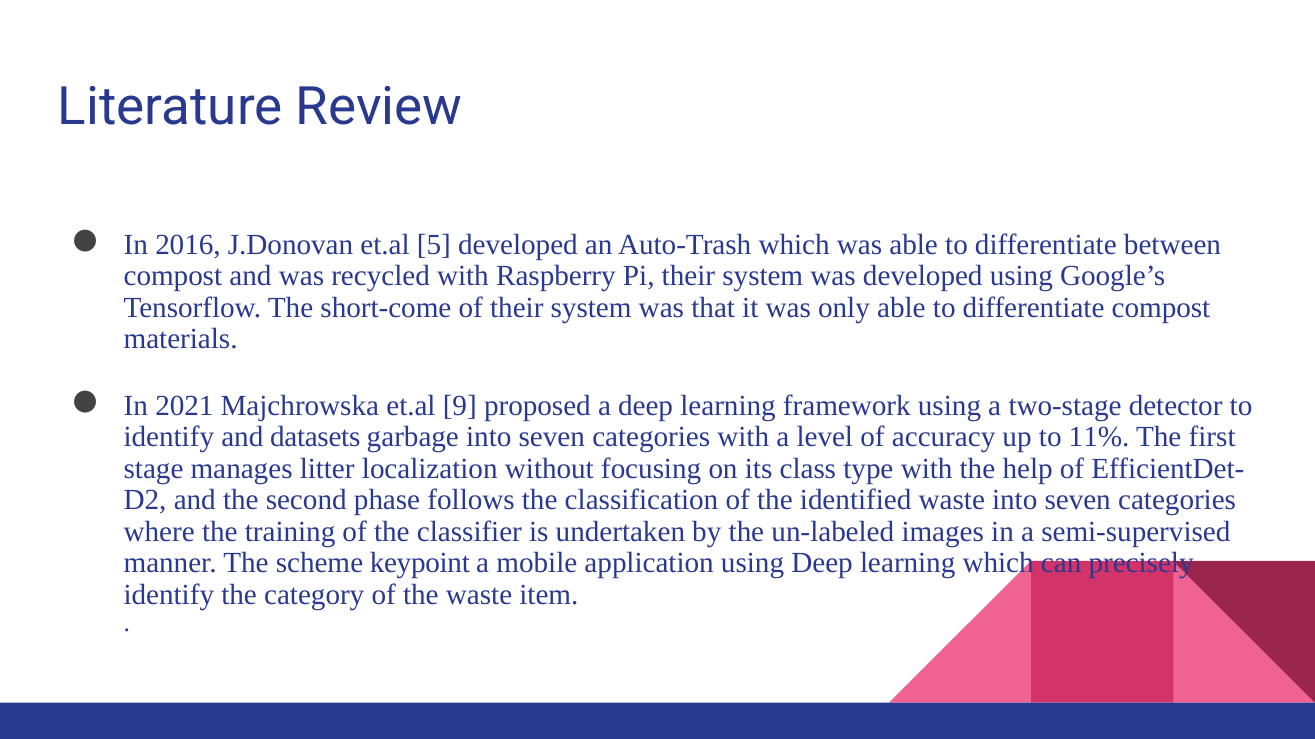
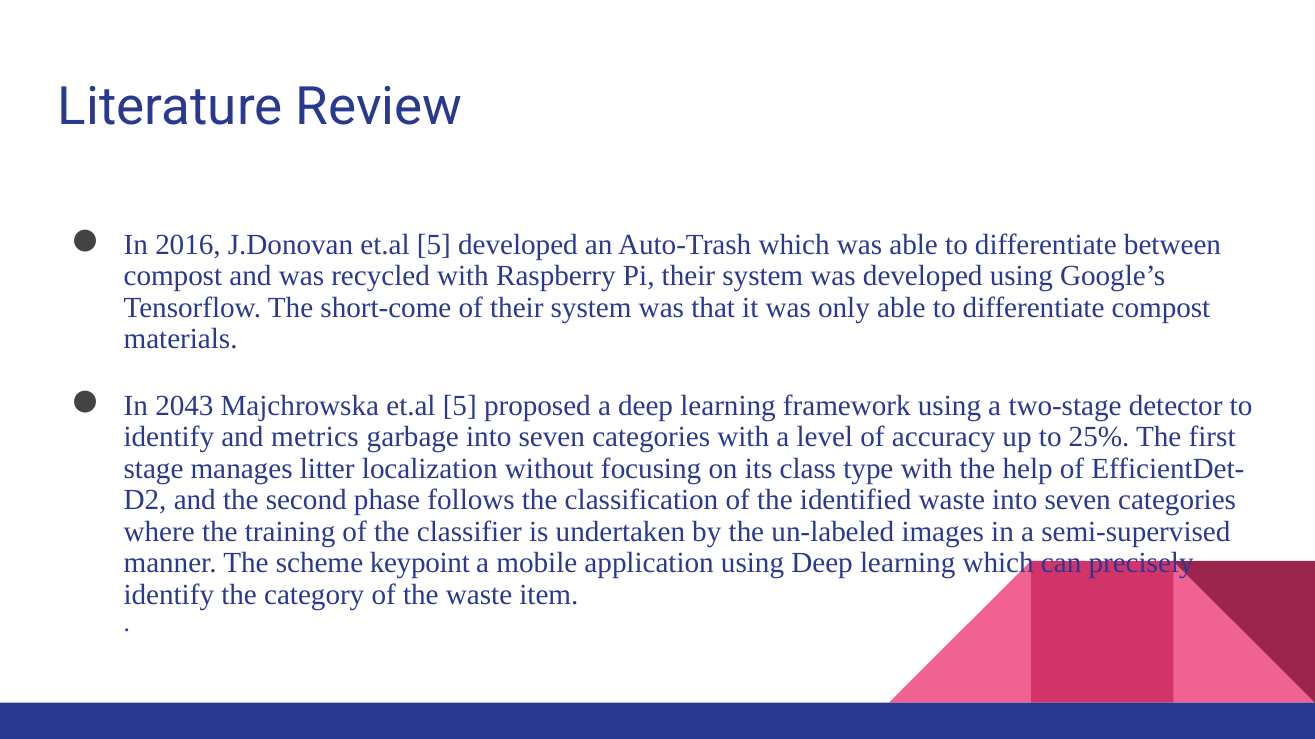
2021: 2021 -> 2043
Majchrowska et.al 9: 9 -> 5
datasets: datasets -> metrics
11%: 11% -> 25%
